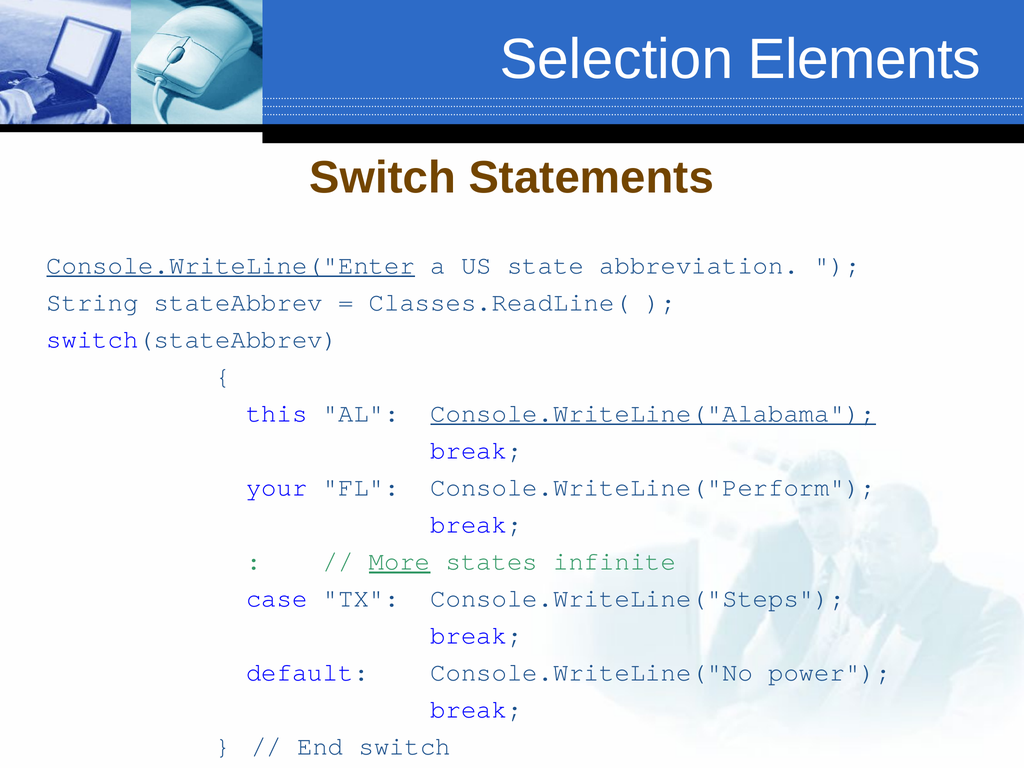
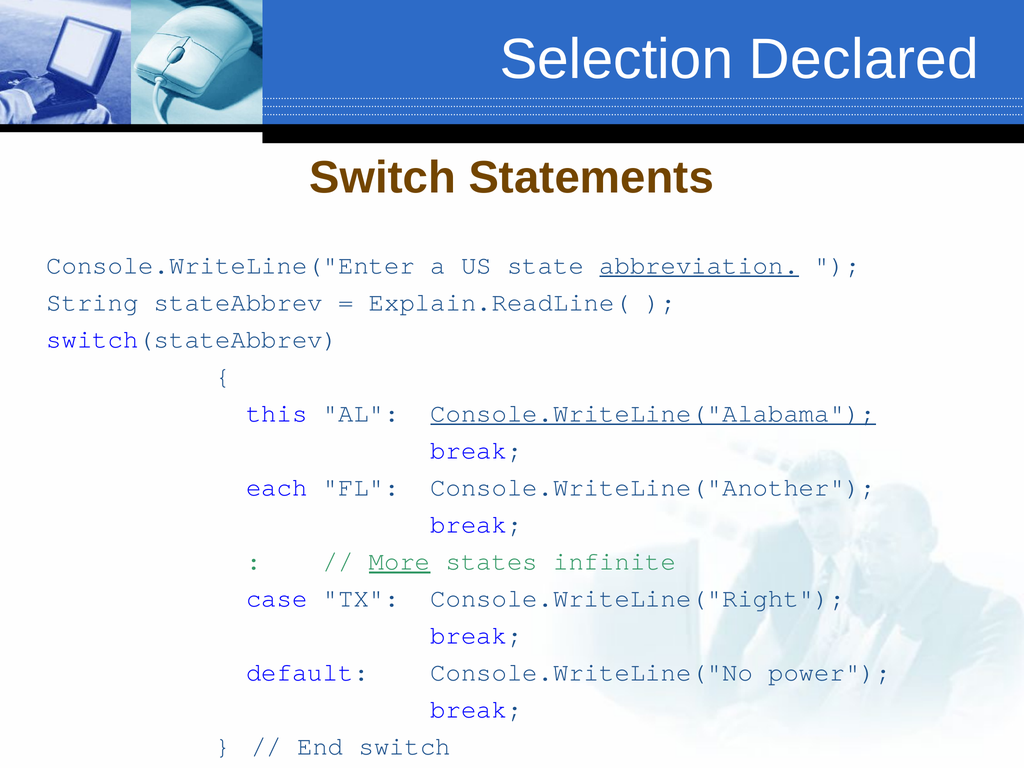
Elements: Elements -> Declared
Console.WriteLine("Enter underline: present -> none
abbreviation underline: none -> present
Classes.ReadLine(: Classes.ReadLine( -> Explain.ReadLine(
your: your -> each
Console.WriteLine("Perform: Console.WriteLine("Perform -> Console.WriteLine("Another
Console.WriteLine("Steps: Console.WriteLine("Steps -> Console.WriteLine("Right
